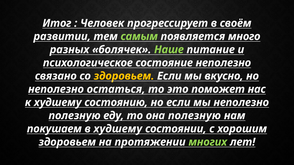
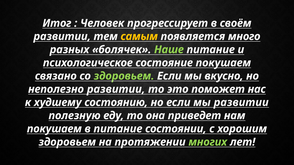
самым colour: light green -> yellow
состояние неполезно: неполезно -> покушаем
здоровьем at (124, 76) colour: yellow -> light green
неполезно остаться: остаться -> развитии
мы неполезно: неполезно -> развитии
она полезную: полезную -> приведет
в худшему: худшему -> питание
